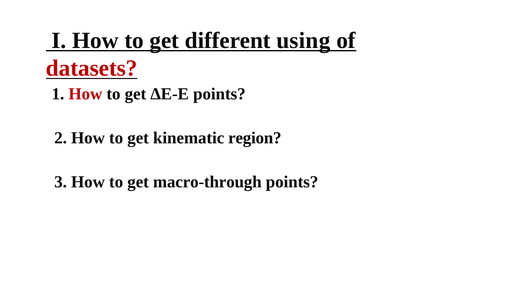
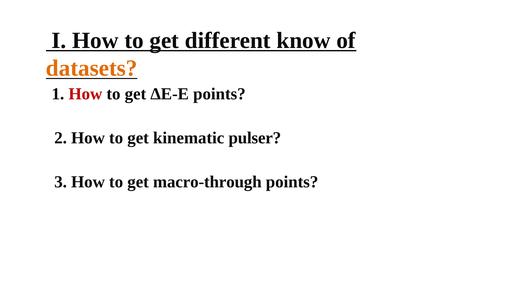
using: using -> know
datasets colour: red -> orange
region: region -> pulser
